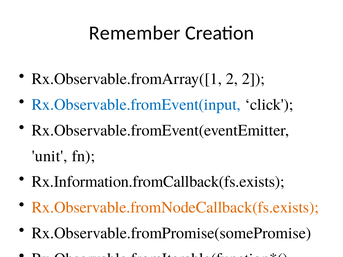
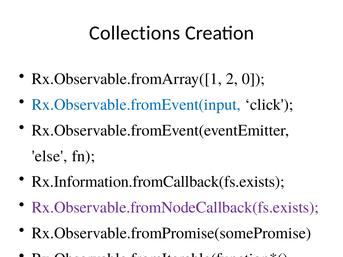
Remember: Remember -> Collections
2 2: 2 -> 0
unit: unit -> else
Rx.Observable.fromNodeCallback(fs.exists colour: orange -> purple
